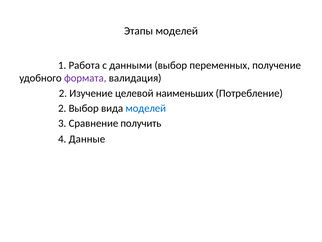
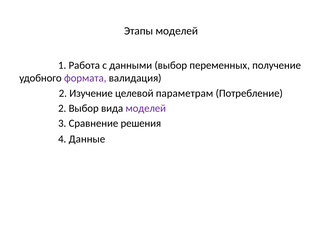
наименьших: наименьших -> параметрам
моделей at (146, 108) colour: blue -> purple
получить: получить -> решения
